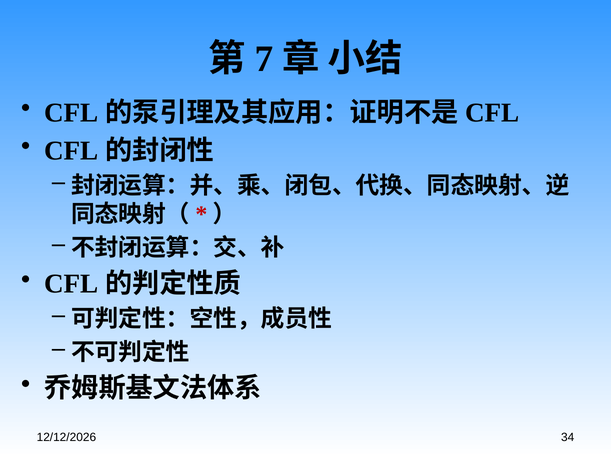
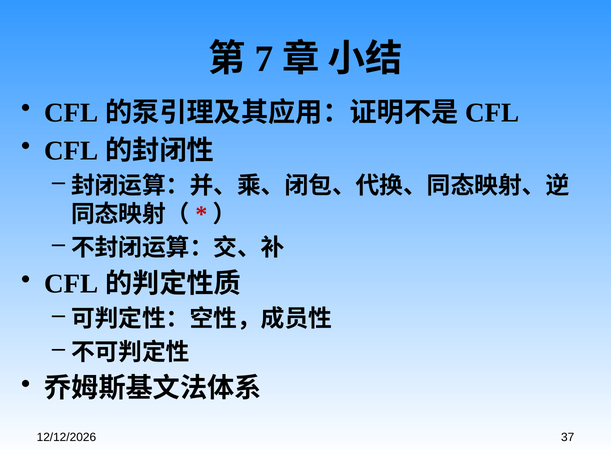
34: 34 -> 37
